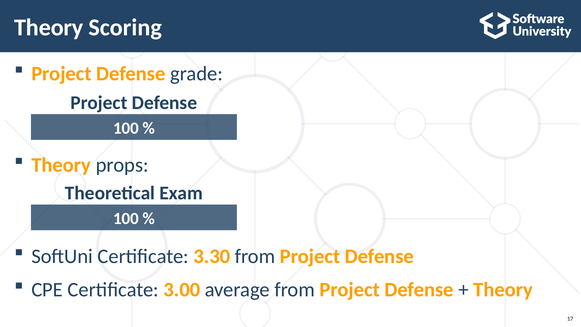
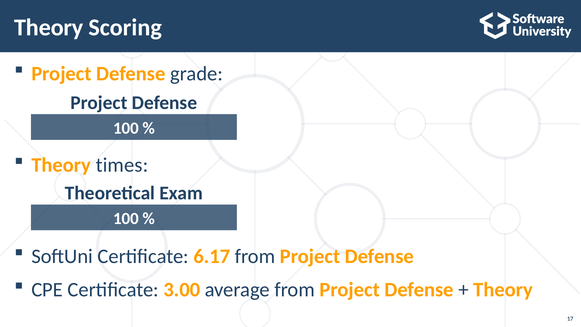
props: props -> times
3.30: 3.30 -> 6.17
